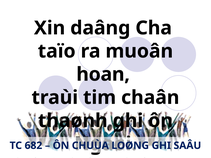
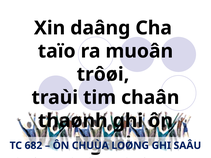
hoan: hoan -> trôøi
